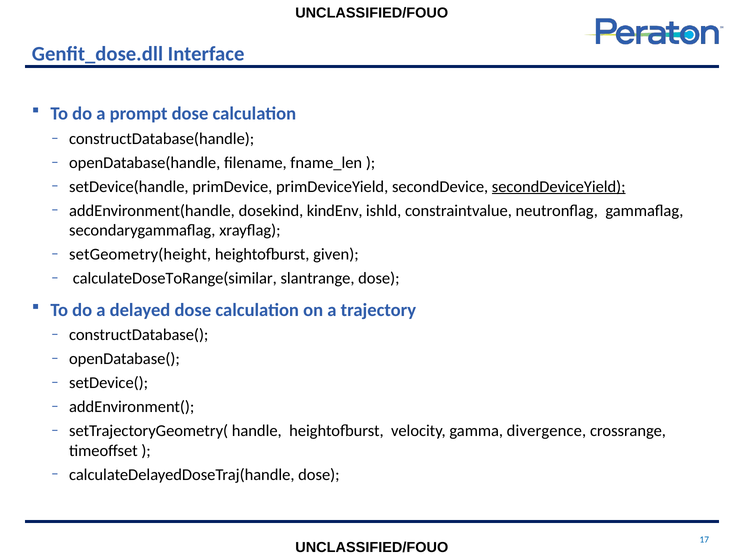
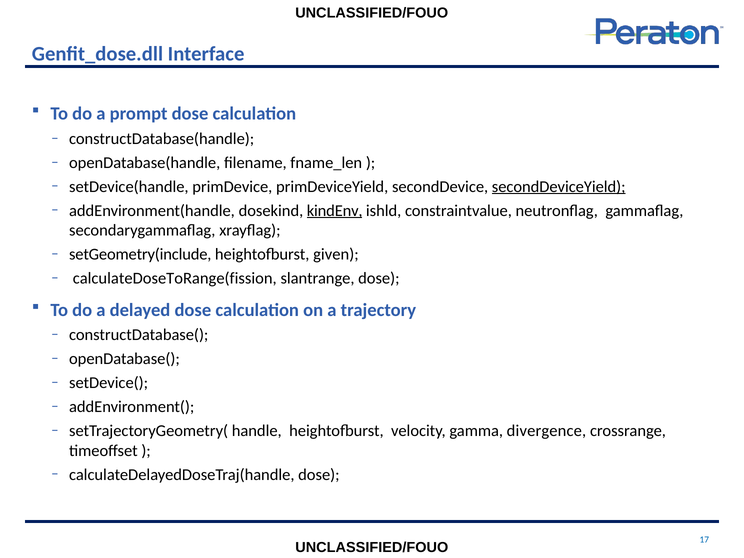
kindEnv underline: none -> present
setGeometry(height: setGeometry(height -> setGeometry(include
calculateDoseToRange(similar: calculateDoseToRange(similar -> calculateDoseToRange(fission
